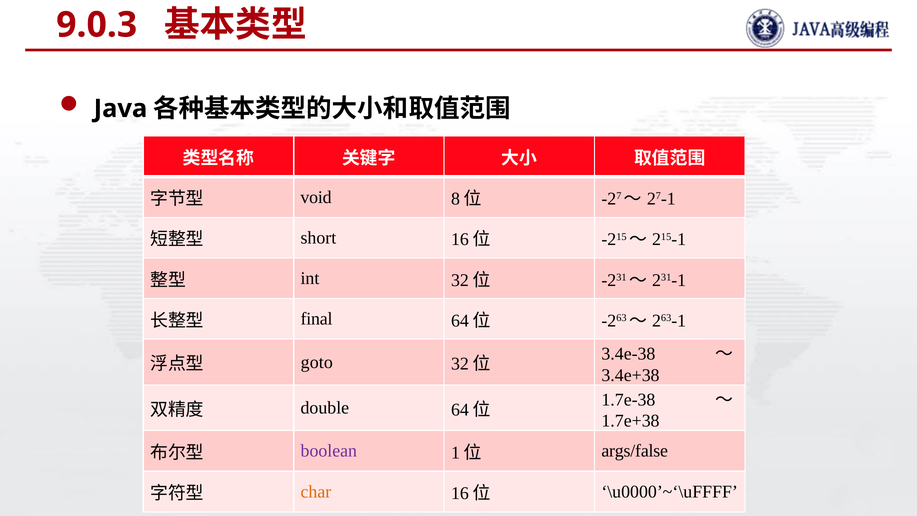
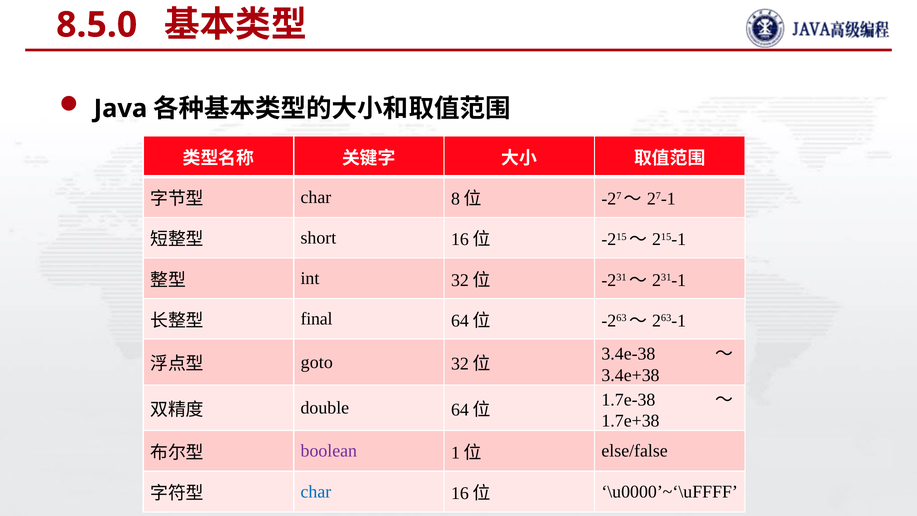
9.0.3: 9.0.3 -> 8.5.0
void at (316, 197): void -> char
args/false: args/false -> else/false
char at (316, 491) colour: orange -> blue
